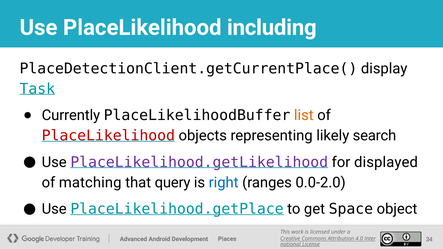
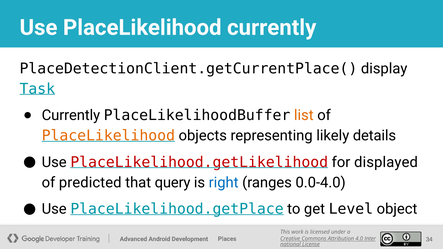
PlaceLikelihood including: including -> currently
PlaceLikelihood at (108, 136) colour: red -> orange
search: search -> details
PlaceLikelihood.getLikelihood colour: purple -> red
matching: matching -> predicted
0.0-2.0: 0.0-2.0 -> 0.0-4.0
Space: Space -> Level
